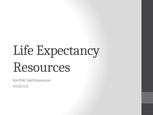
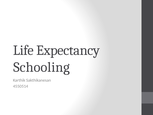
Resources: Resources -> Schooling
